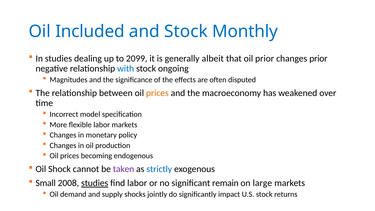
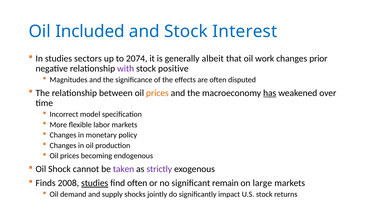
Monthly: Monthly -> Interest
dealing: dealing -> sectors
2099: 2099 -> 2074
oil prior: prior -> work
with colour: blue -> purple
ongoing: ongoing -> positive
has underline: none -> present
strictly colour: blue -> purple
Small: Small -> Finds
find labor: labor -> often
